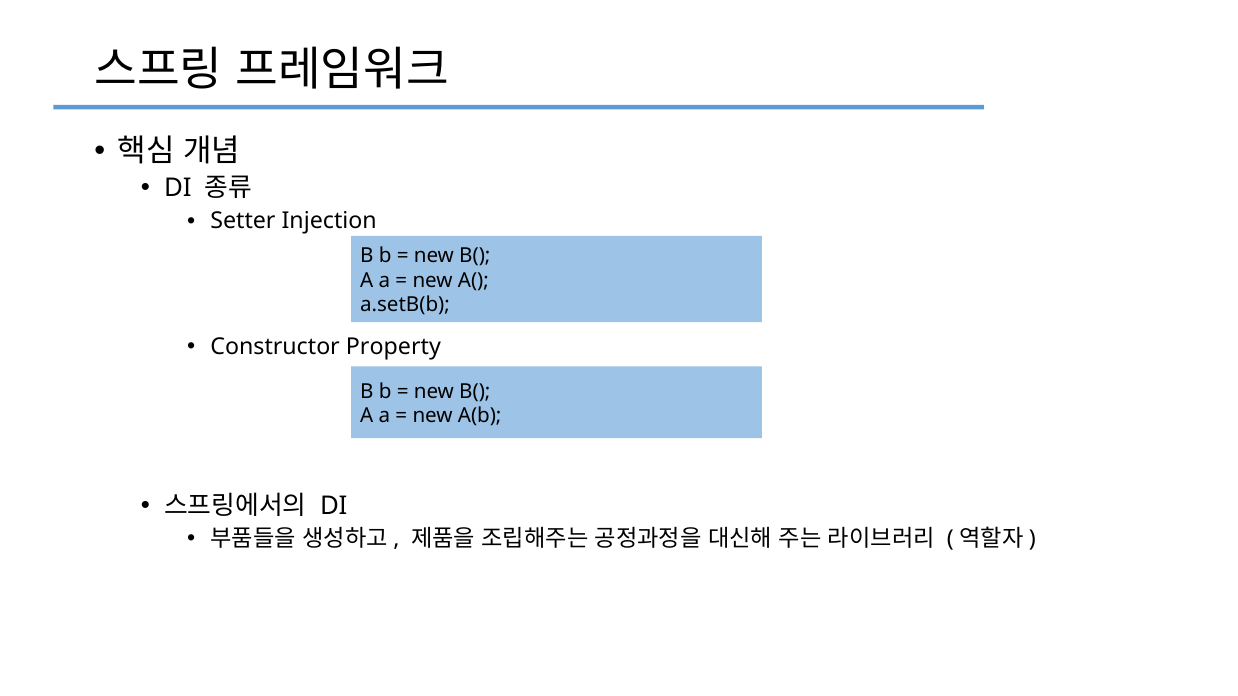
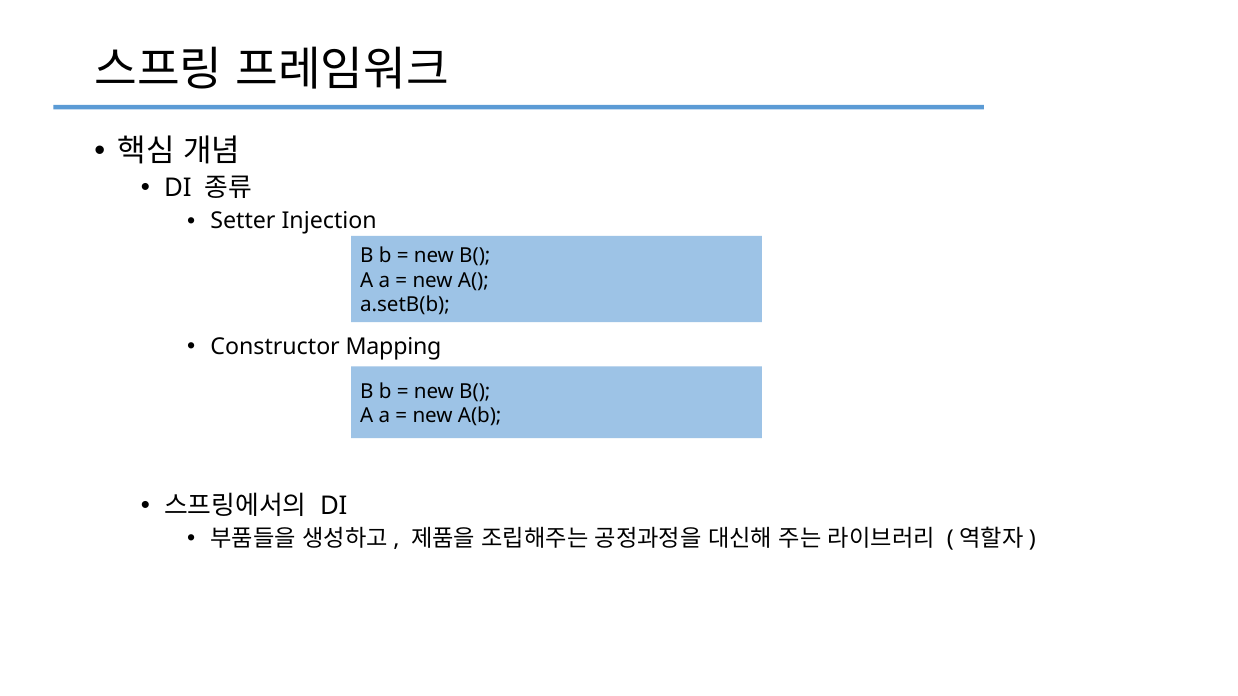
Property: Property -> Mapping
